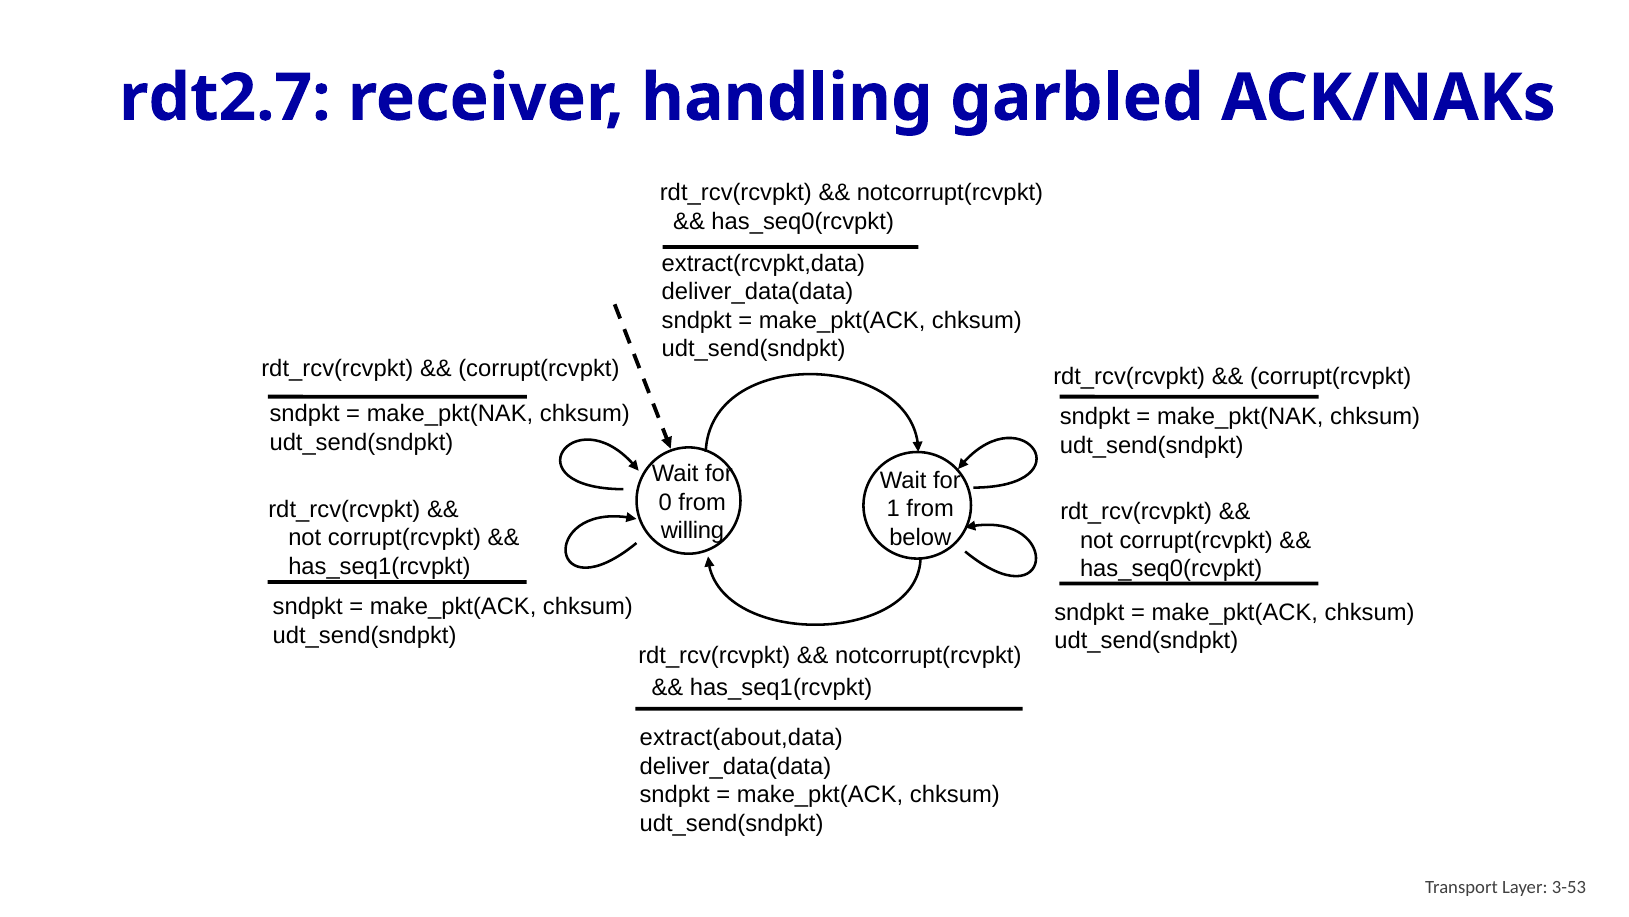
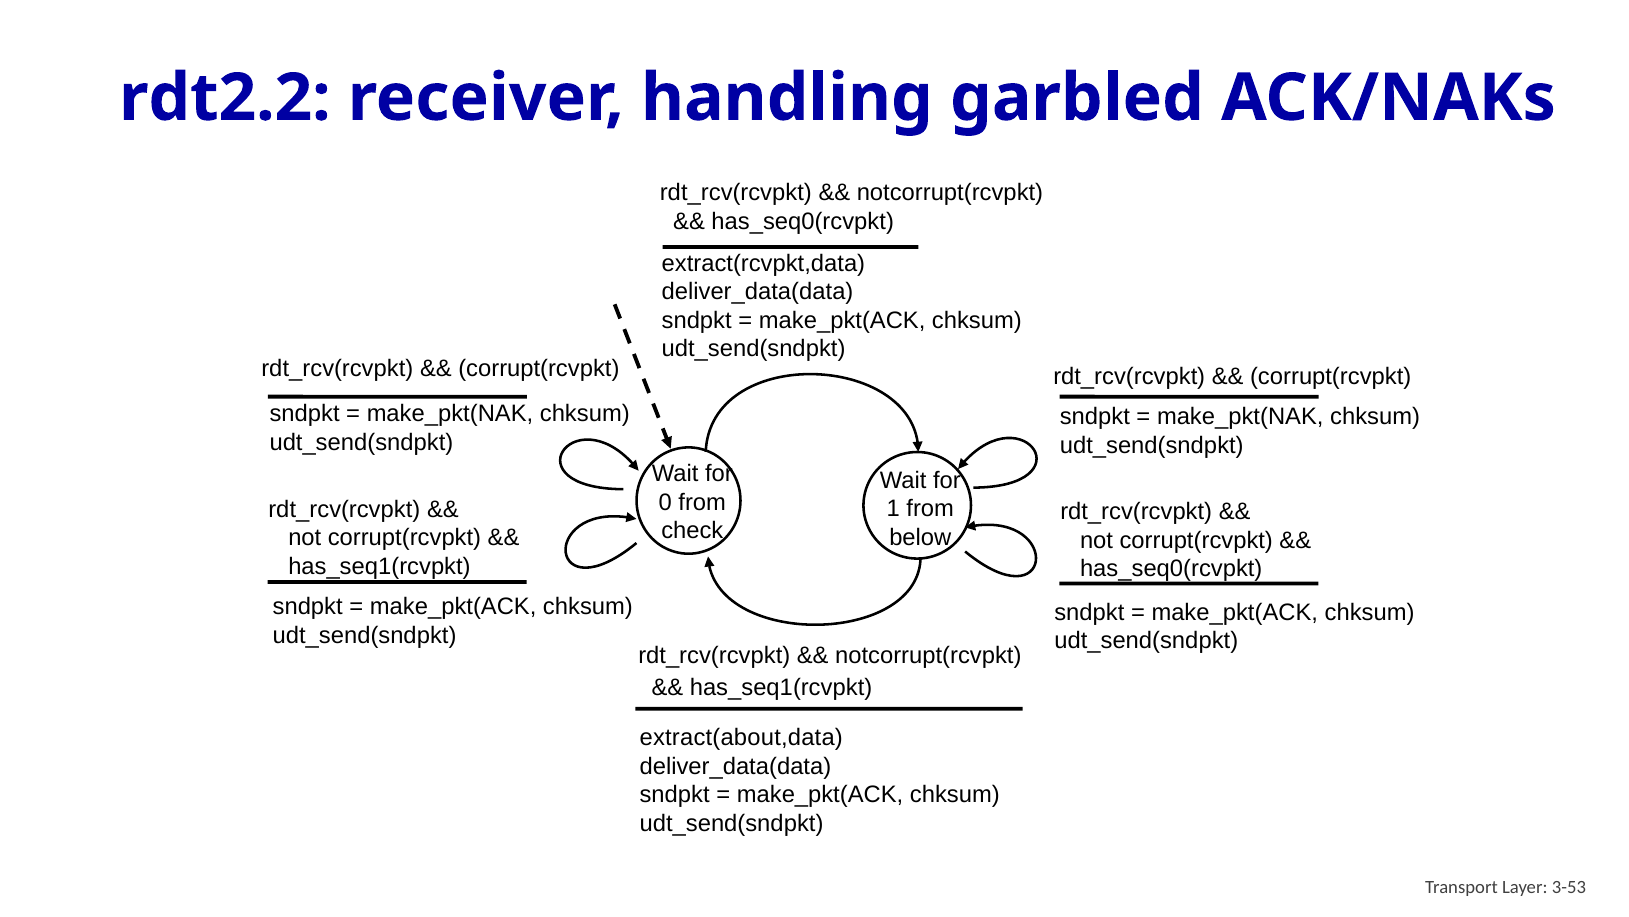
rdt2.7: rdt2.7 -> rdt2.2
willing: willing -> check
